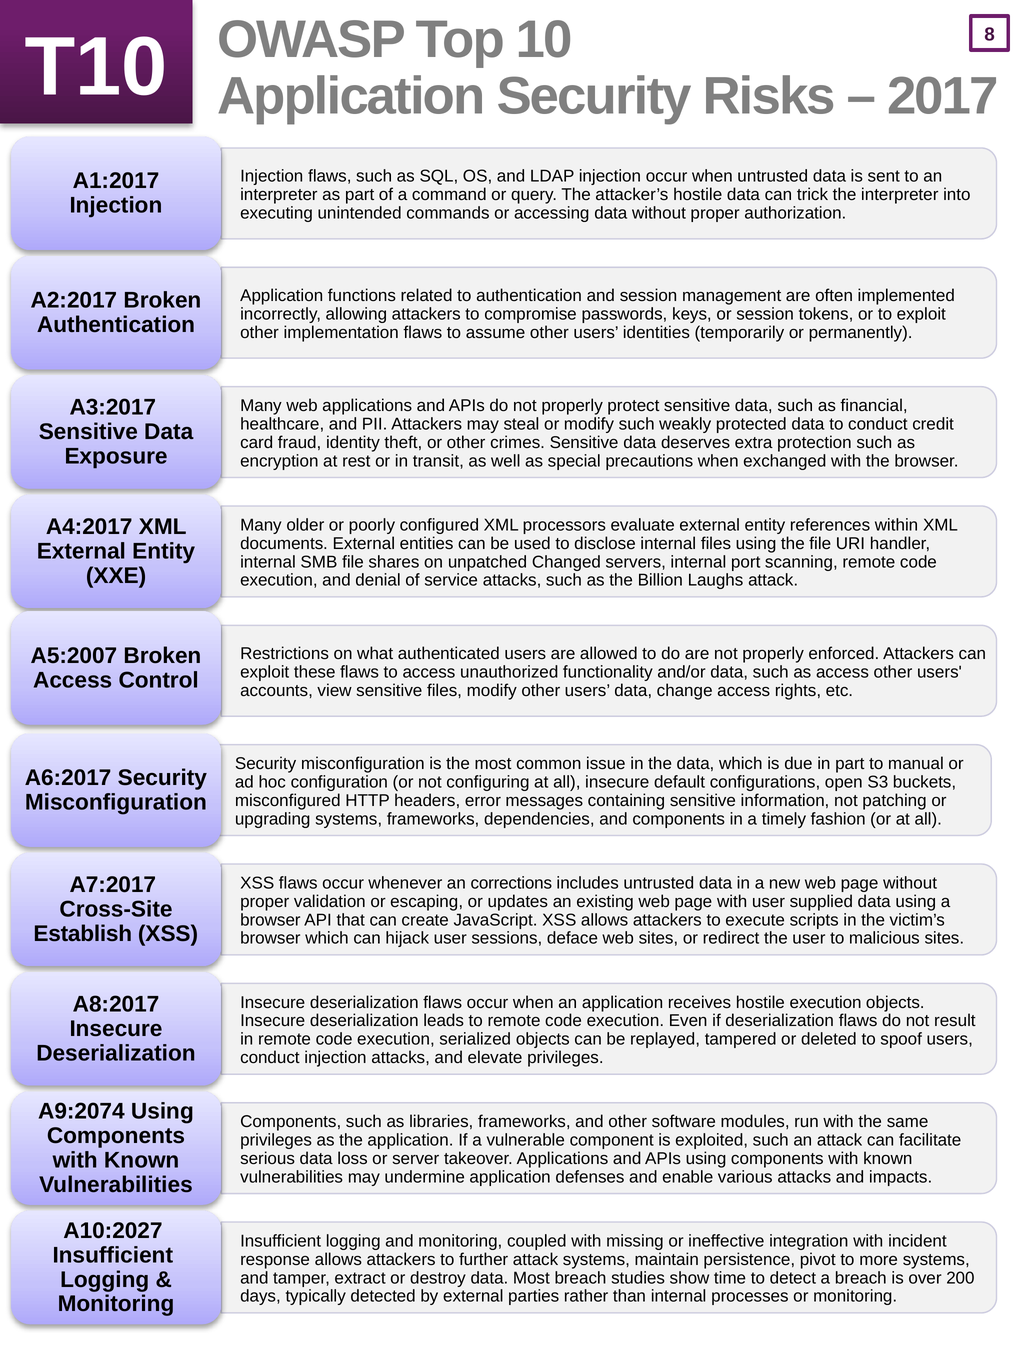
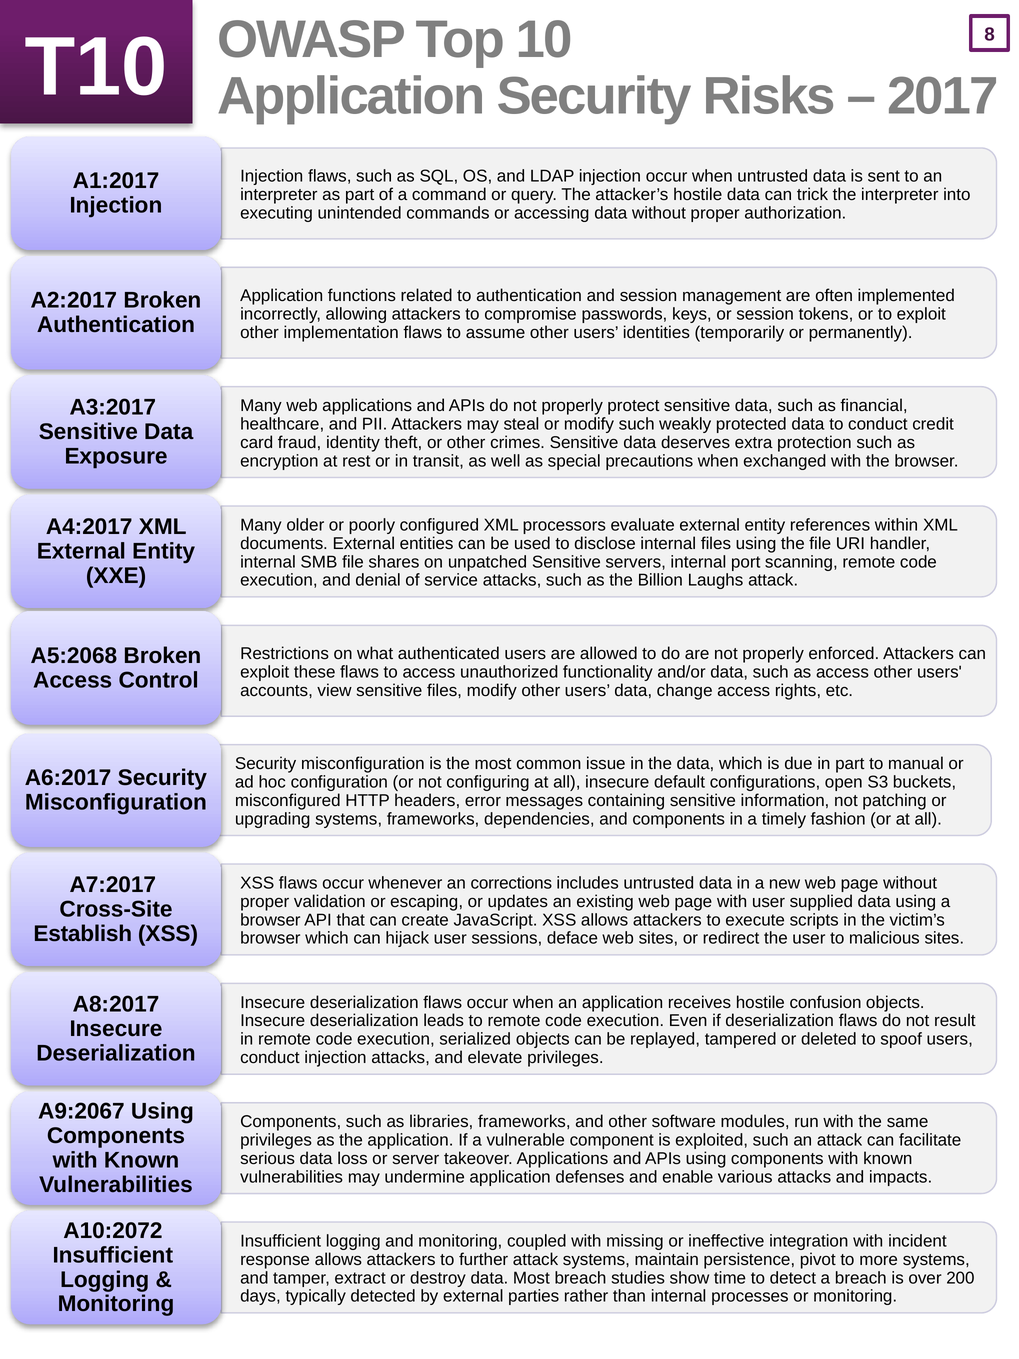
unpatched Changed: Changed -> Sensitive
A5:2007: A5:2007 -> A5:2068
hostile execution: execution -> confusion
A9:2074: A9:2074 -> A9:2067
A10:2027: A10:2027 -> A10:2072
